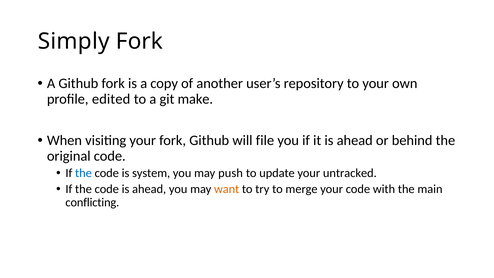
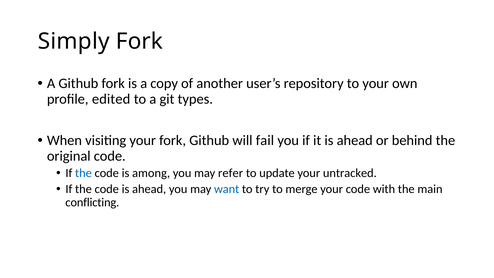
make: make -> types
file: file -> fail
system: system -> among
push: push -> refer
want colour: orange -> blue
